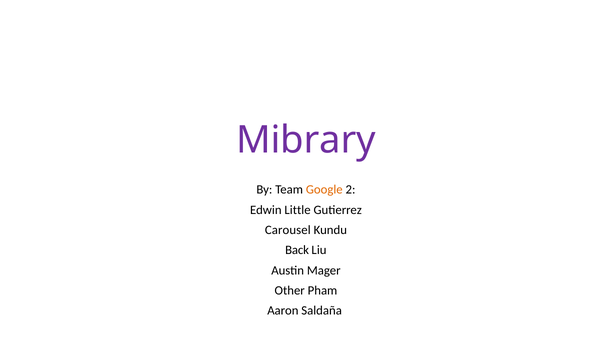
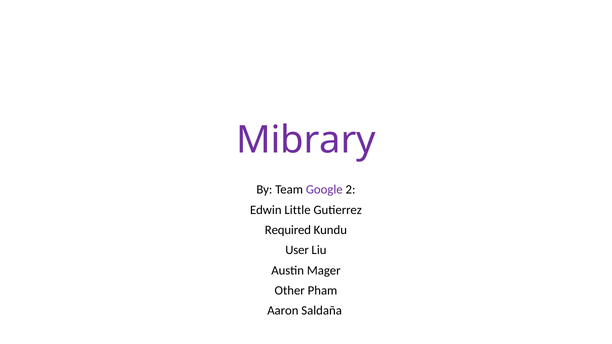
Google colour: orange -> purple
Carousel: Carousel -> Required
Back: Back -> User
